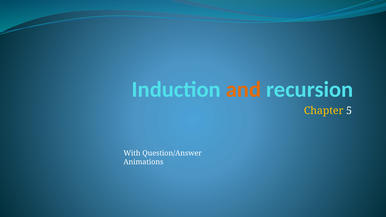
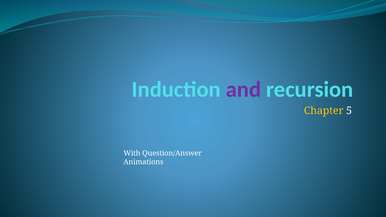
and colour: orange -> purple
